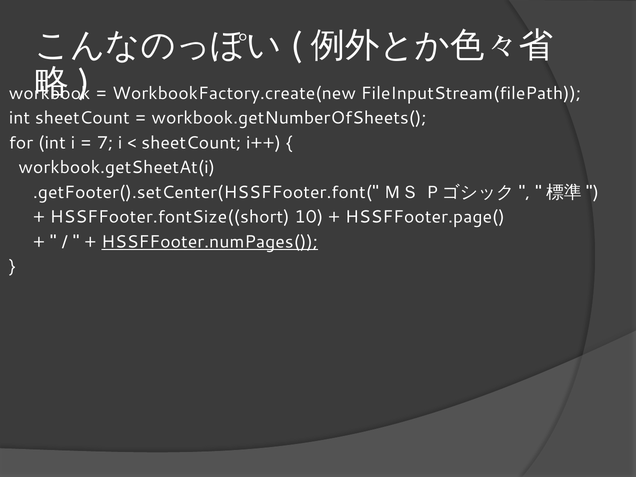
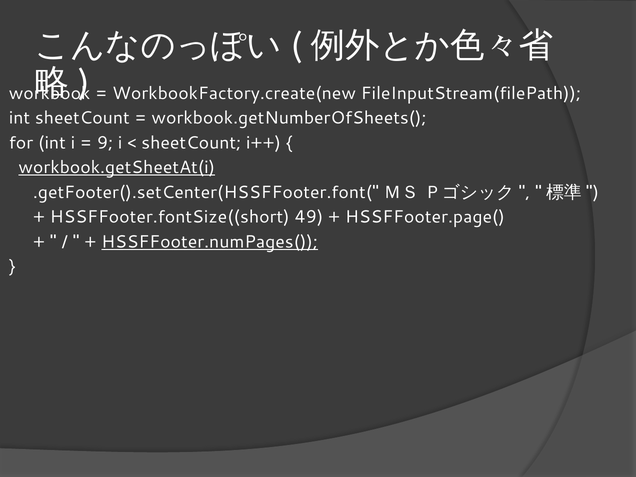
7: 7 -> 9
workbook.getSheetAt(i underline: none -> present
10: 10 -> 49
